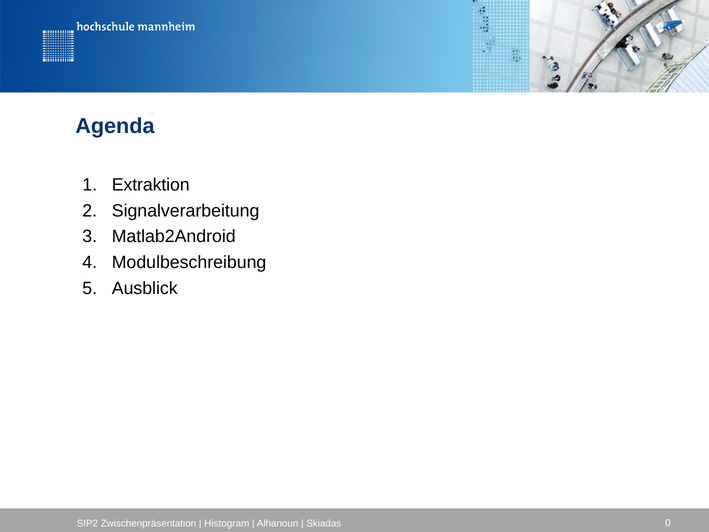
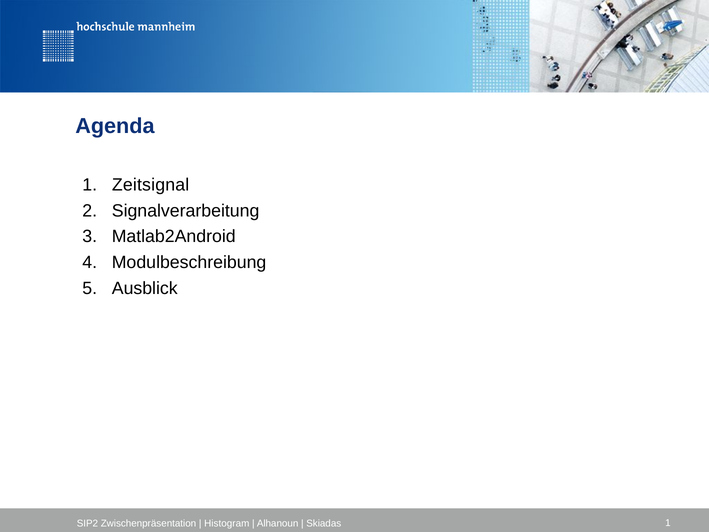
Extraktion: Extraktion -> Zeitsignal
Skiadas 0: 0 -> 1
